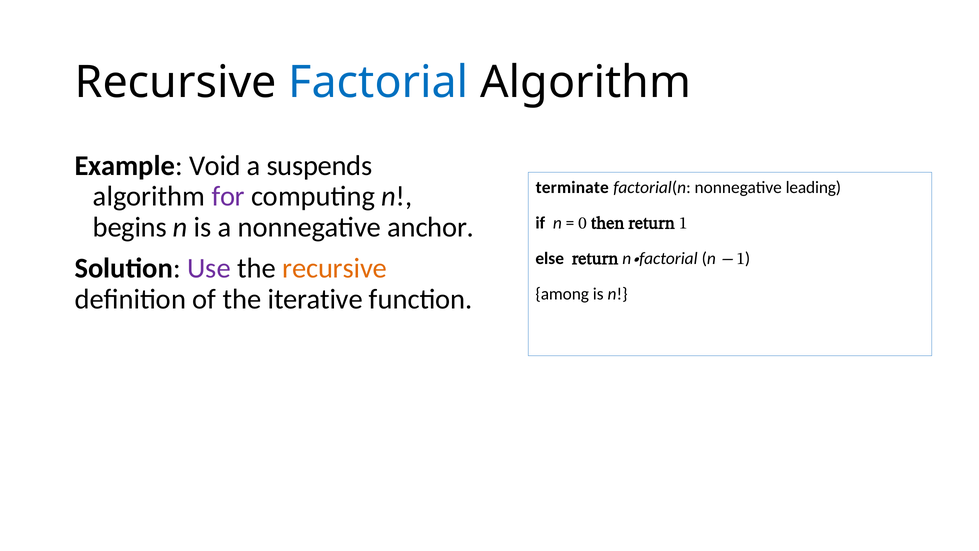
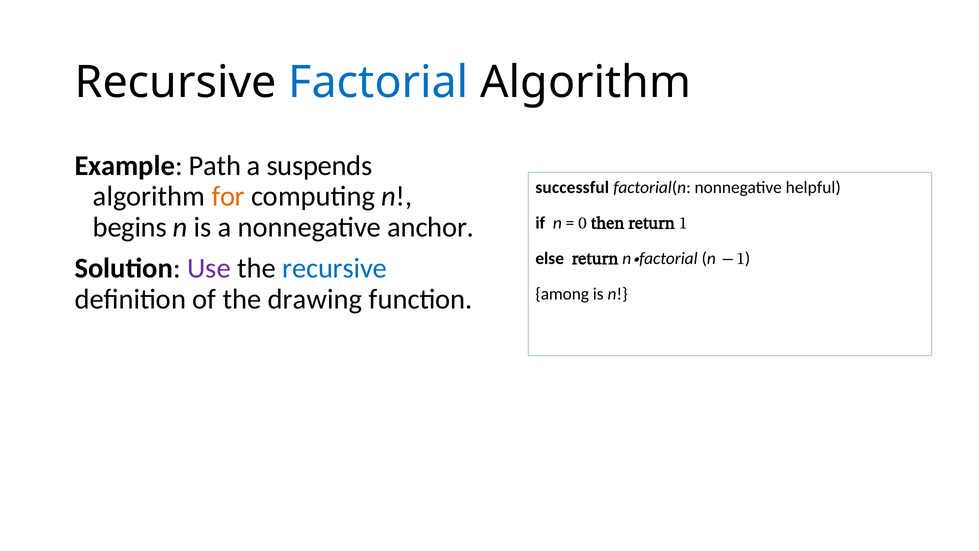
Void: Void -> Path
terminate: terminate -> successful
leading: leading -> helpful
for colour: purple -> orange
recursive at (335, 268) colour: orange -> blue
iterative: iterative -> drawing
